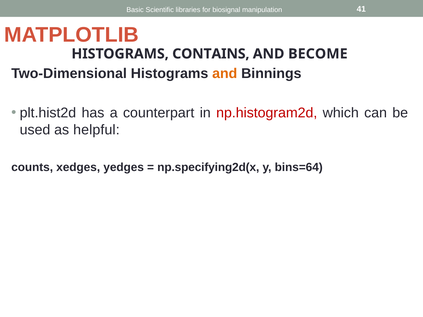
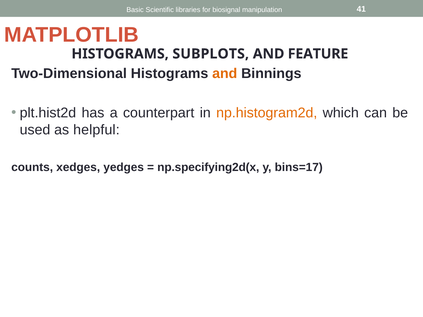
CONTAINS: CONTAINS -> SUBPLOTS
BECOME: BECOME -> FEATURE
np.histogram2d colour: red -> orange
bins=64: bins=64 -> bins=17
